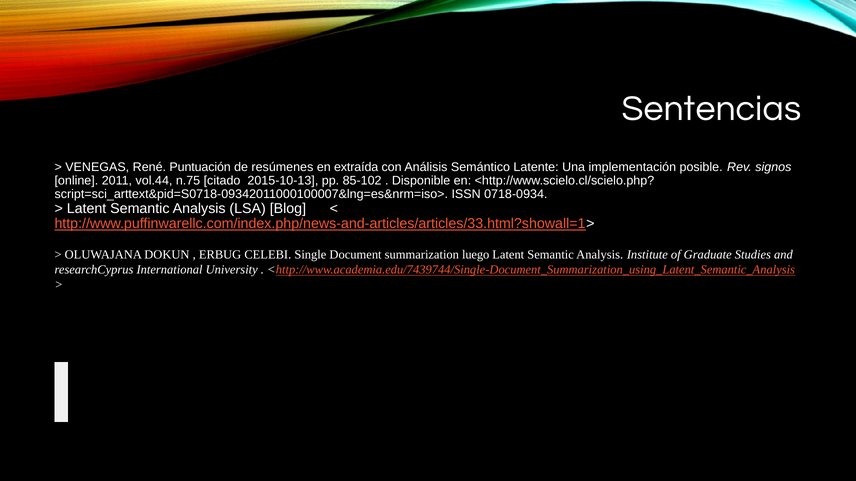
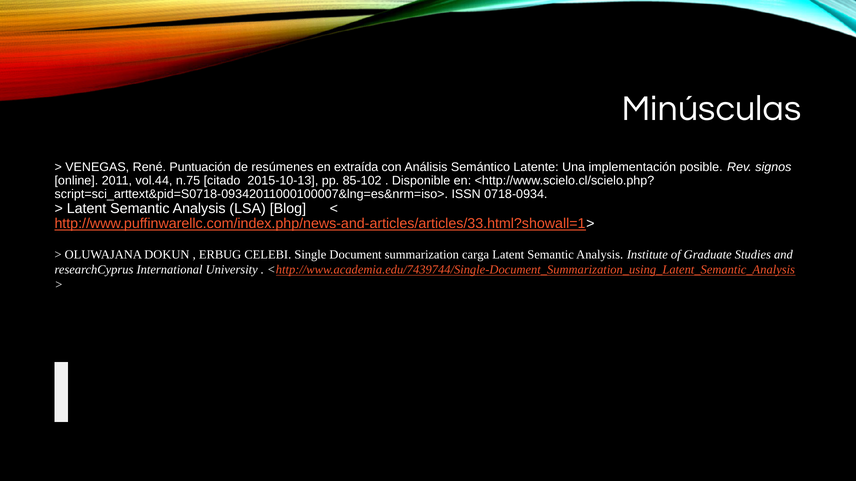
Sentencias: Sentencias -> Minúsculas
luego: luego -> carga
